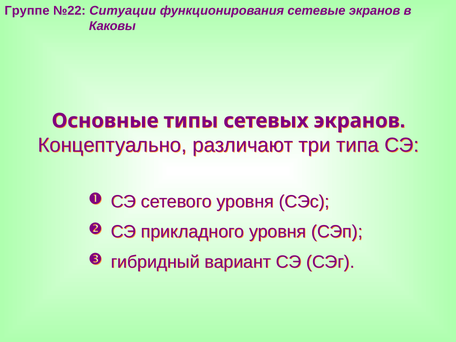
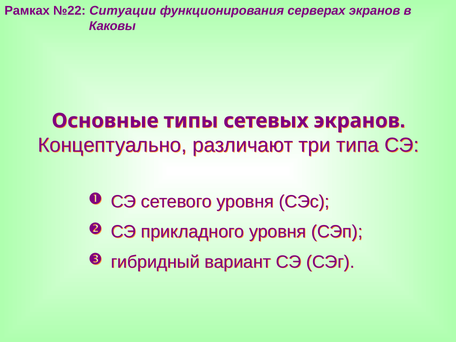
Группе: Группе -> Рамках
сетевые: сетевые -> серверах
